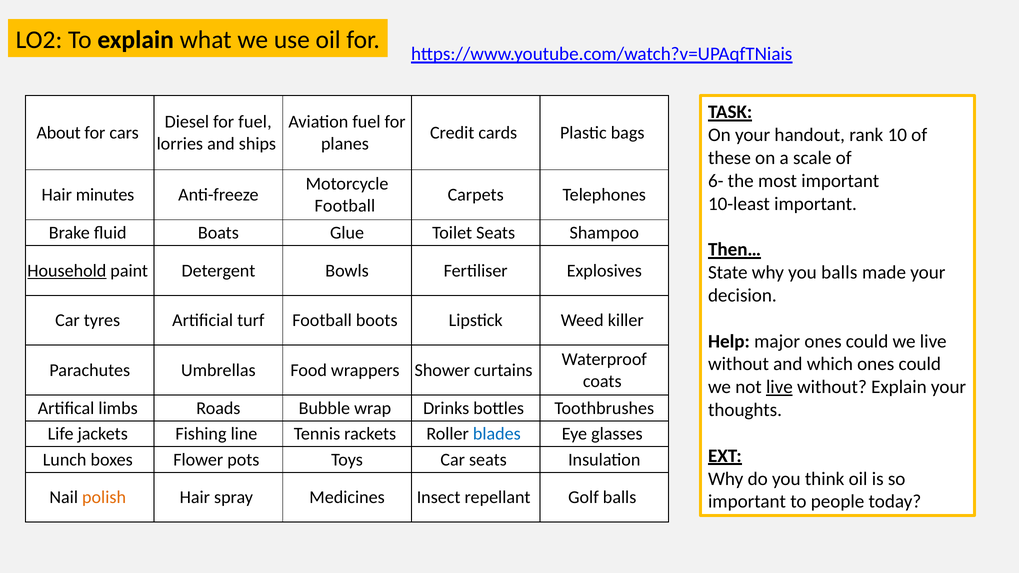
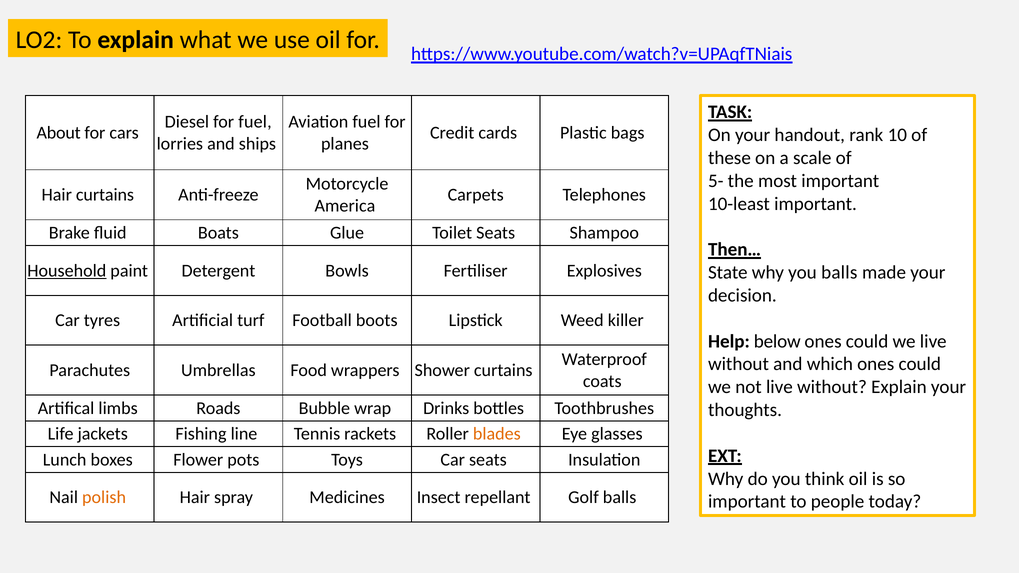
6-: 6- -> 5-
Hair minutes: minutes -> curtains
Football at (345, 206): Football -> America
major: major -> below
live at (779, 387) underline: present -> none
blades colour: blue -> orange
